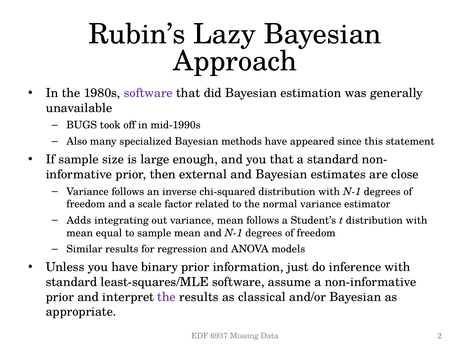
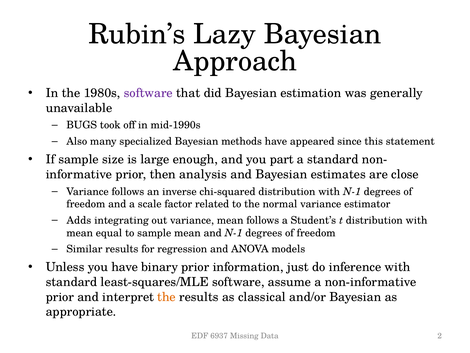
you that: that -> part
external: external -> analysis
the at (166, 297) colour: purple -> orange
